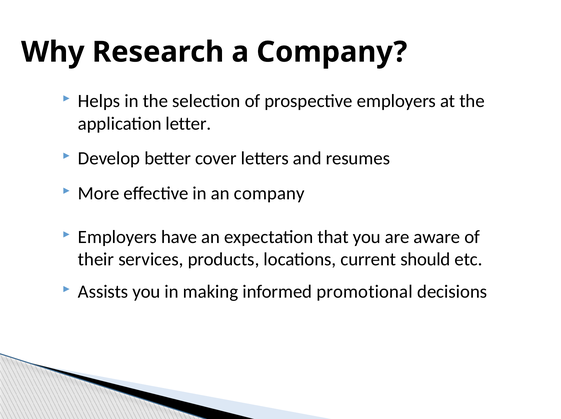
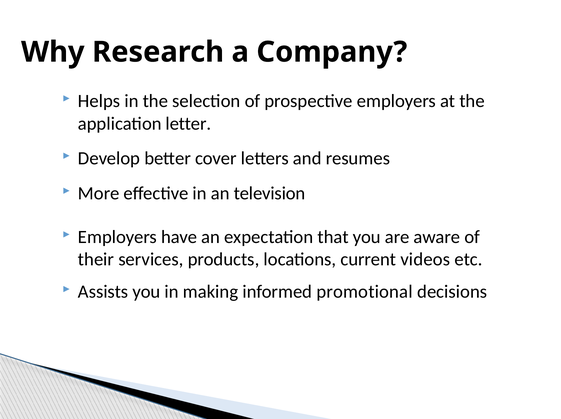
an company: company -> television
should: should -> videos
